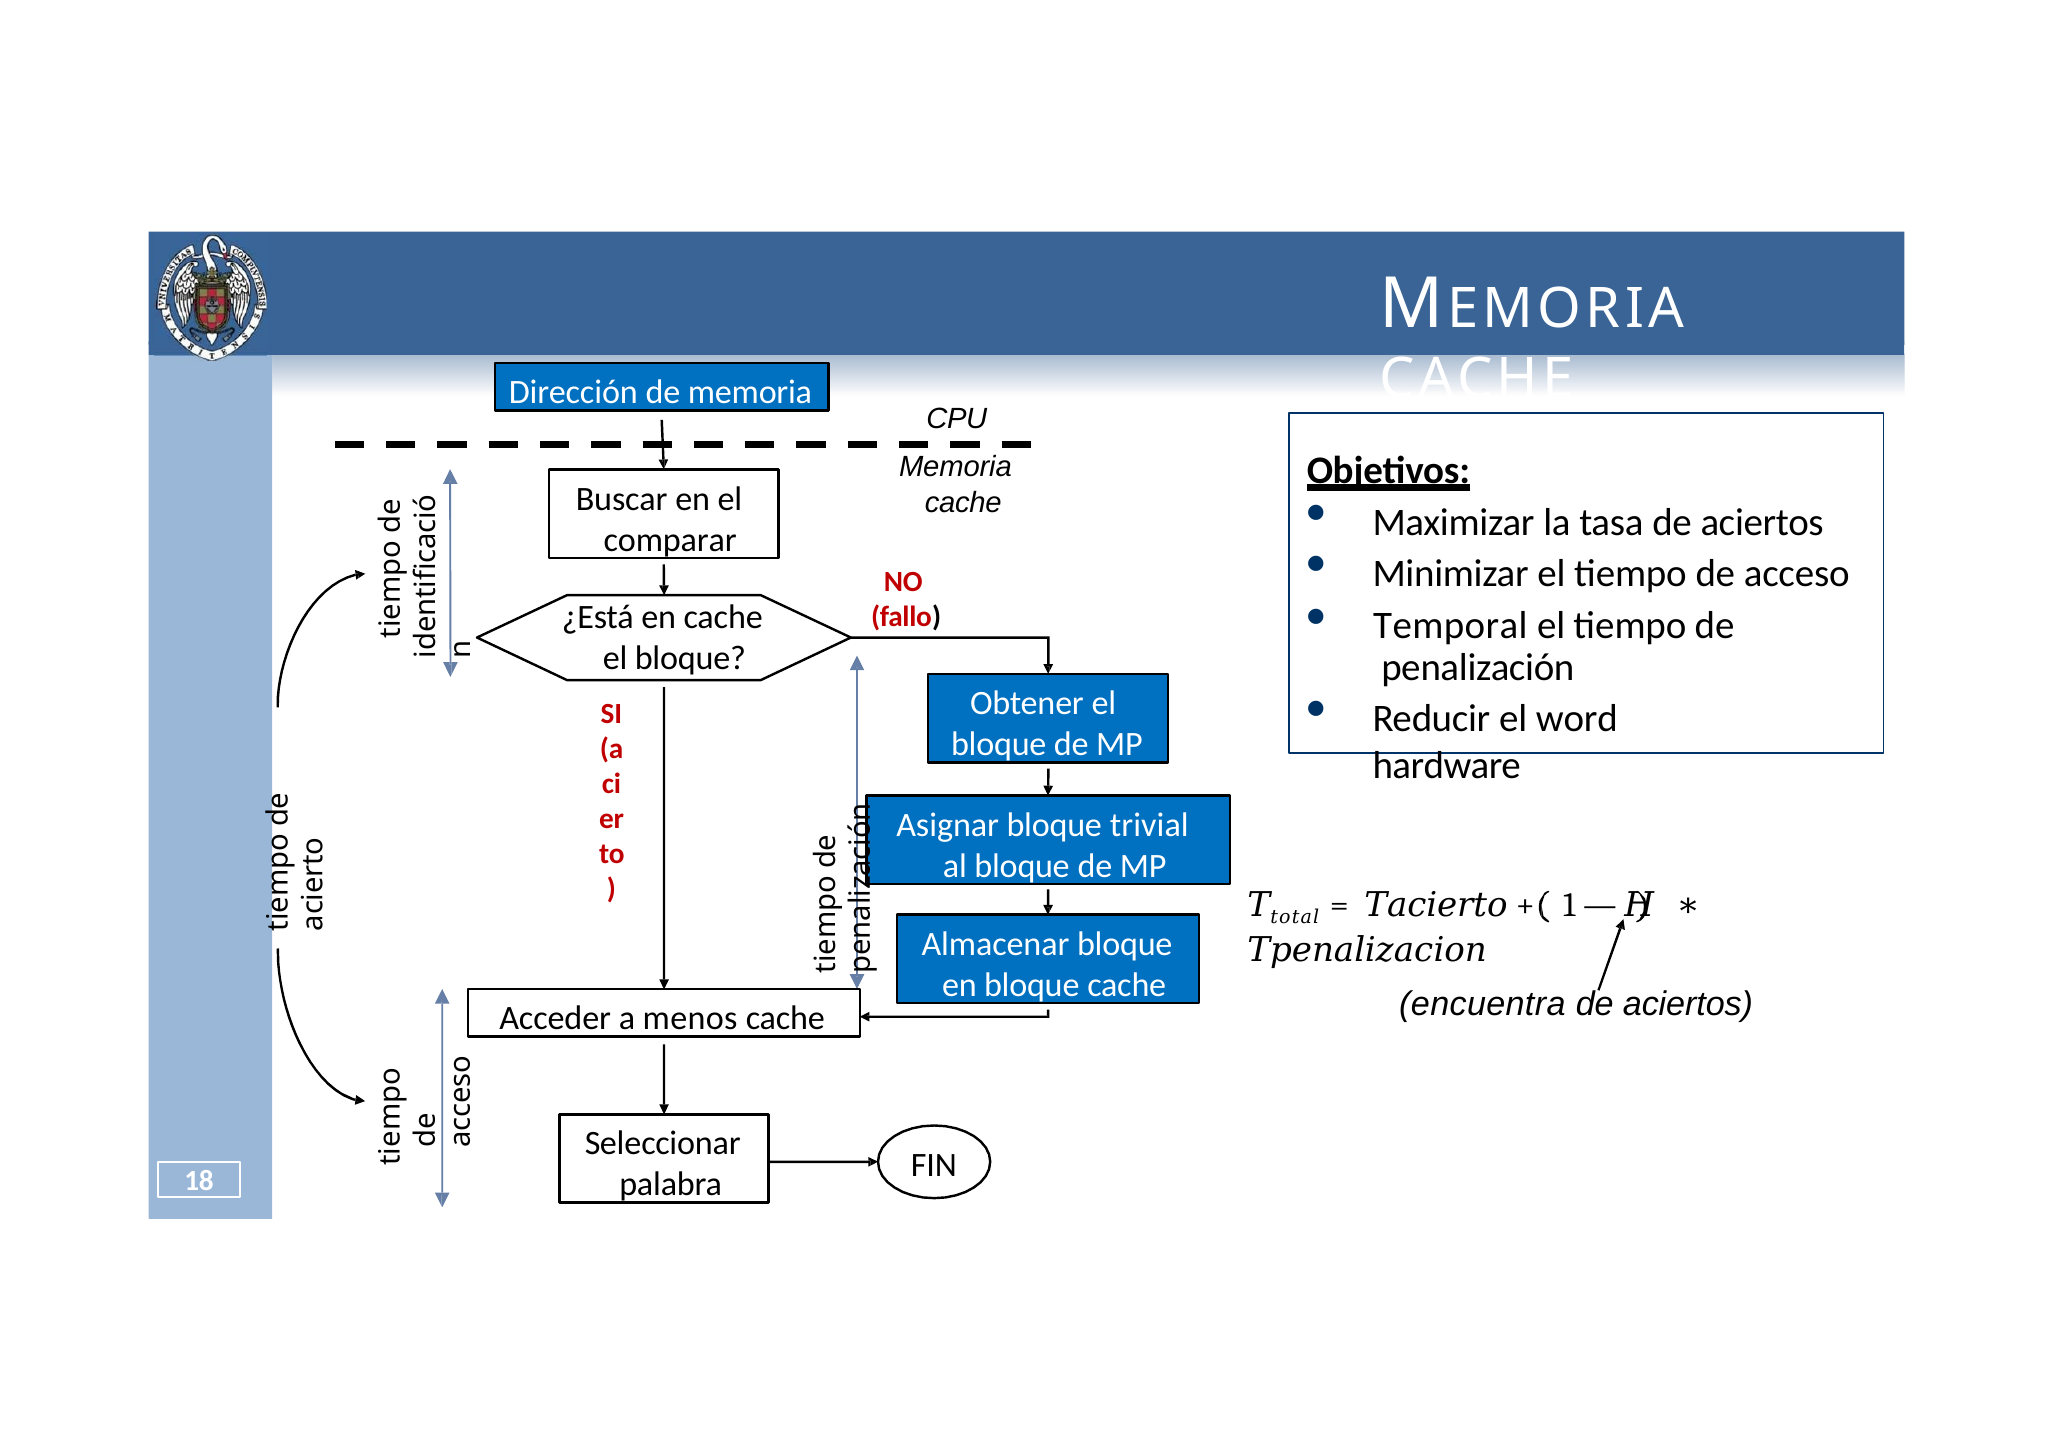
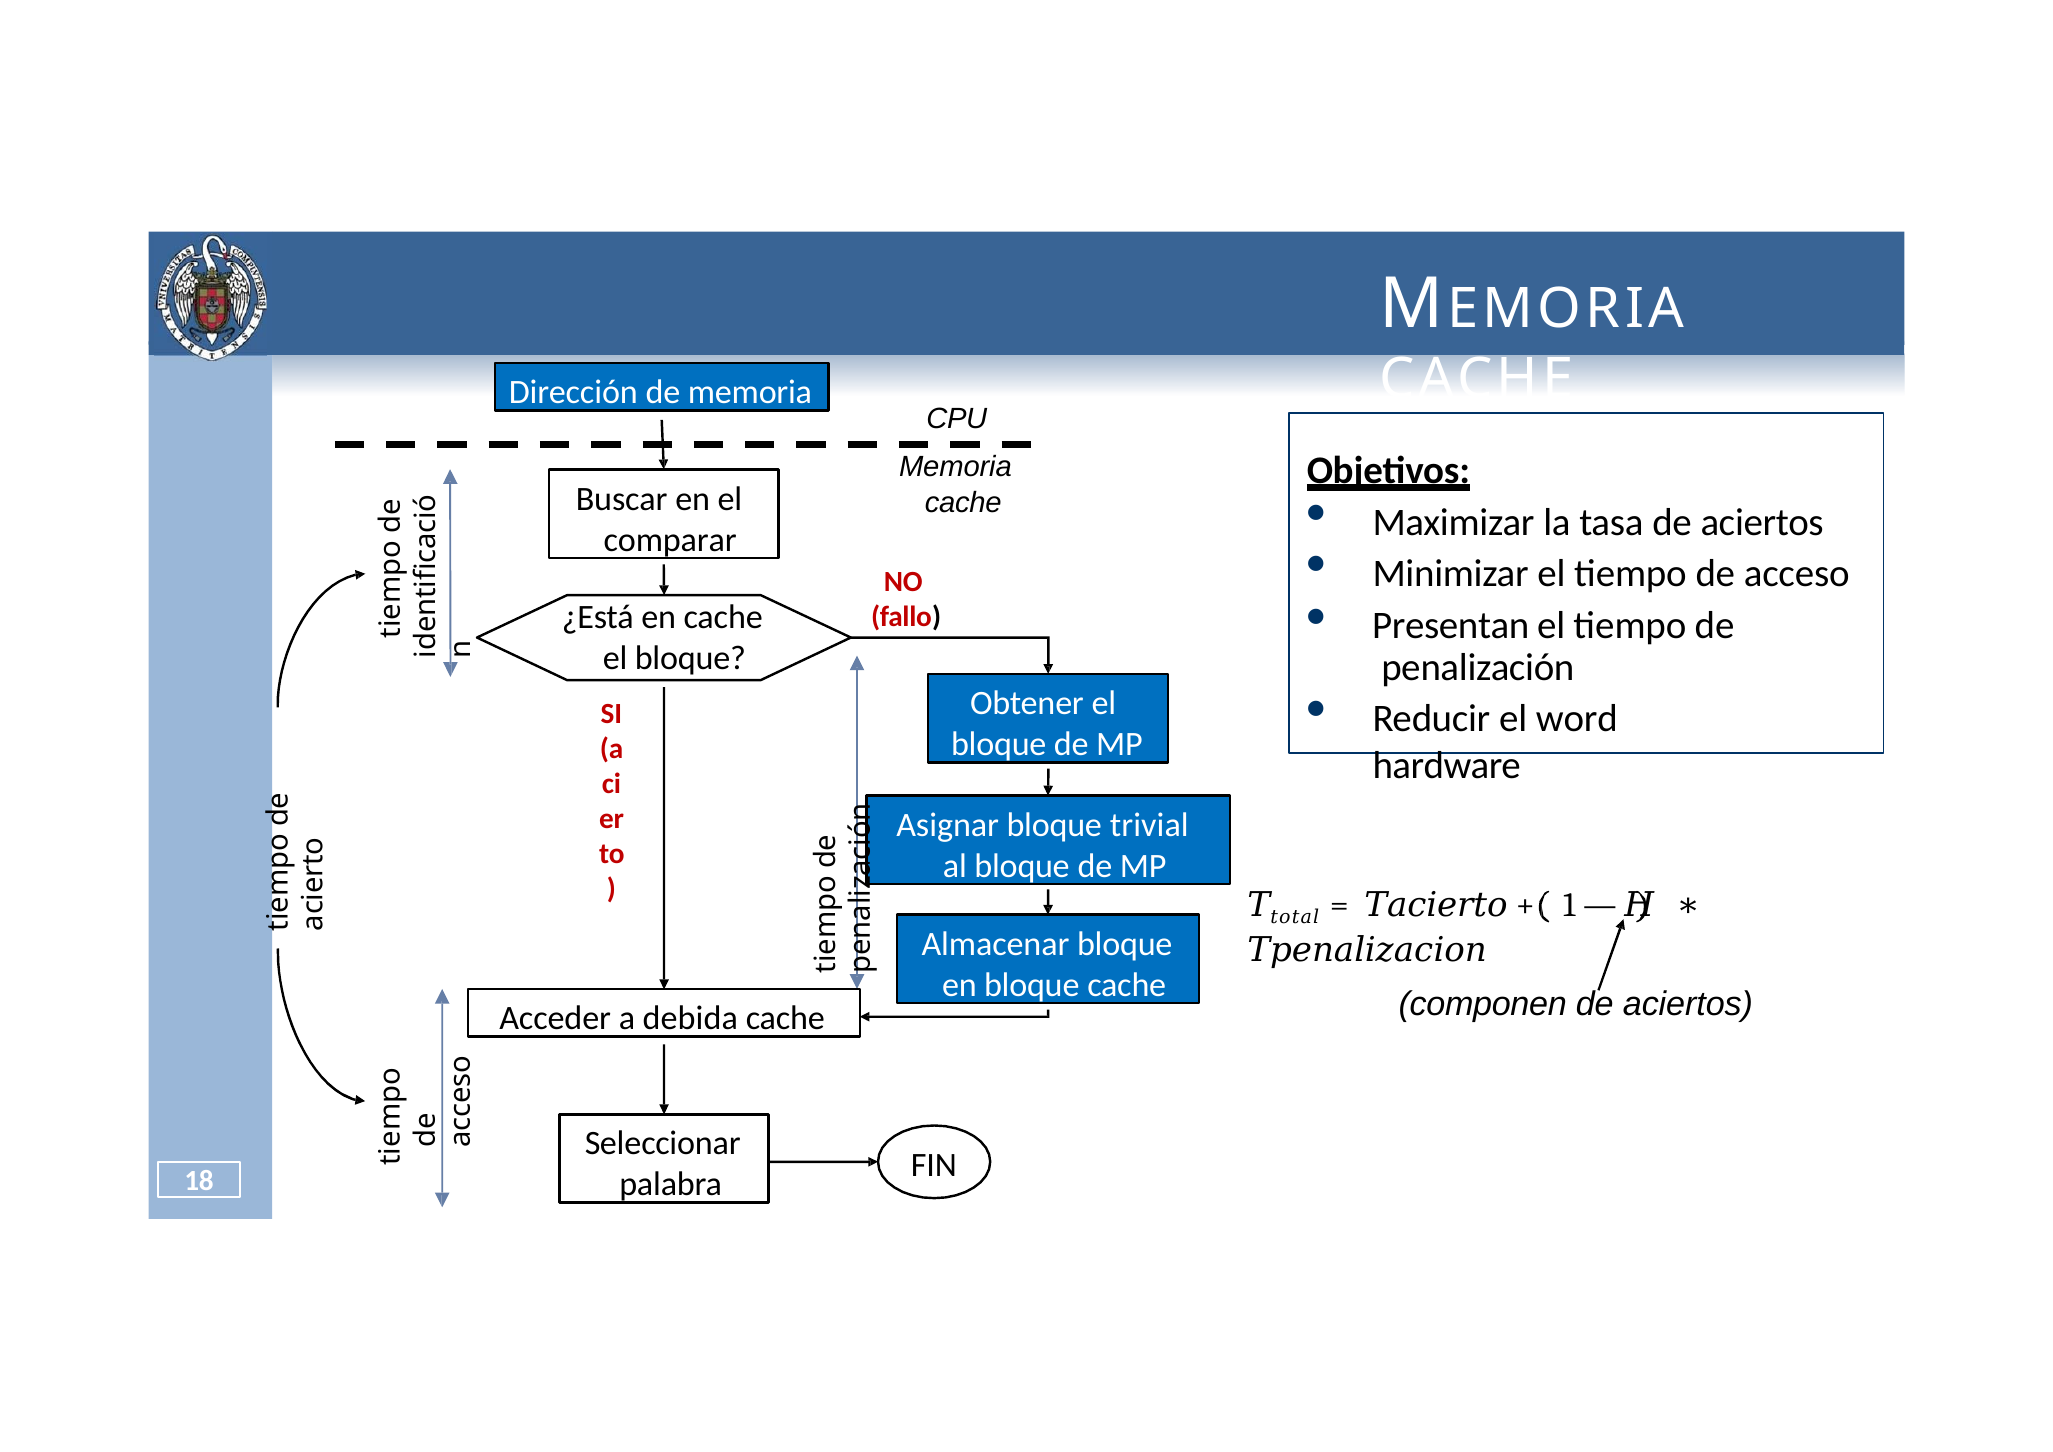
Temporal: Temporal -> Presentan
encuentra: encuentra -> componen
menos: menos -> debida
